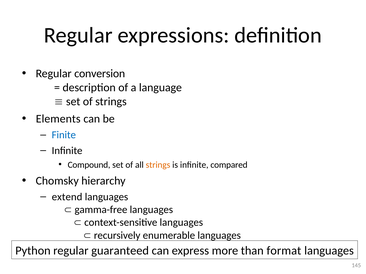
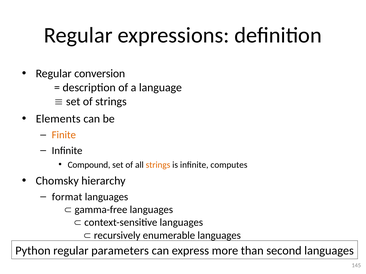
Finite colour: blue -> orange
compared: compared -> computes
extend: extend -> format
guaranteed: guaranteed -> parameters
format: format -> second
